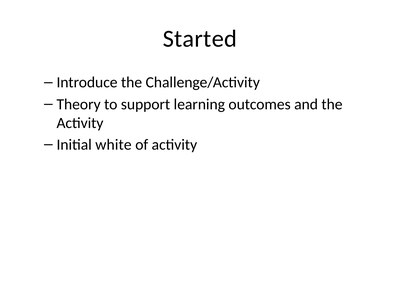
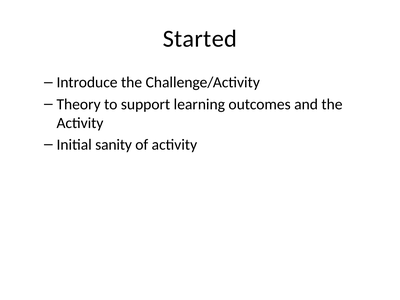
white: white -> sanity
